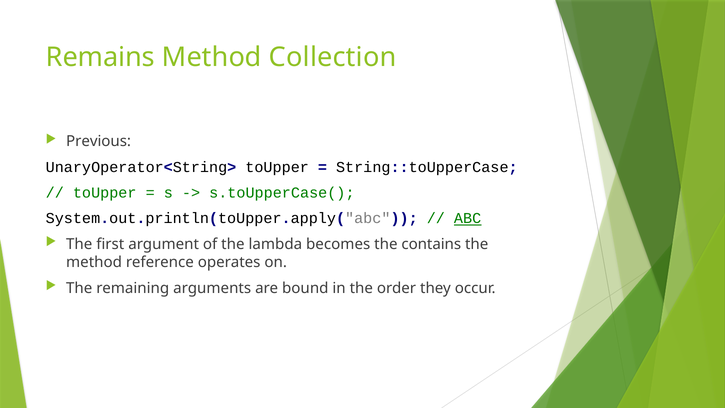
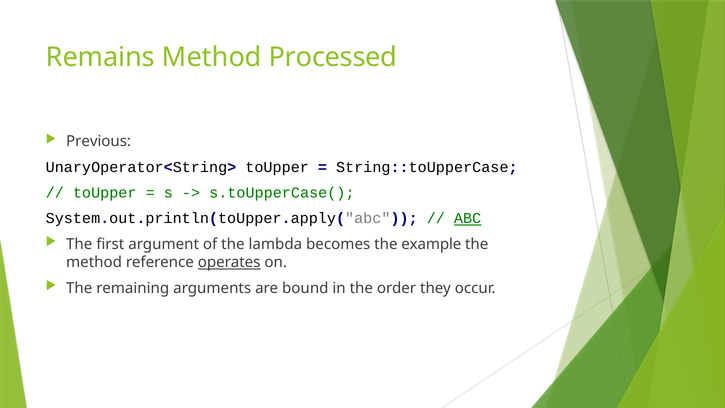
Collection: Collection -> Processed
contains: contains -> example
operates underline: none -> present
